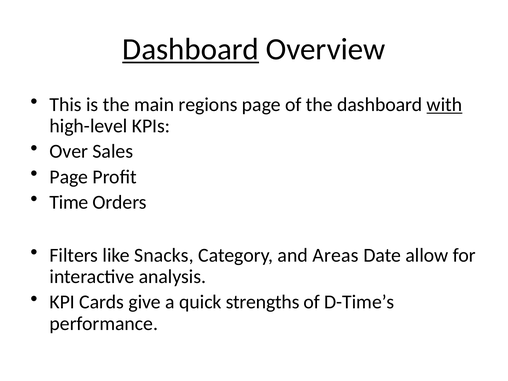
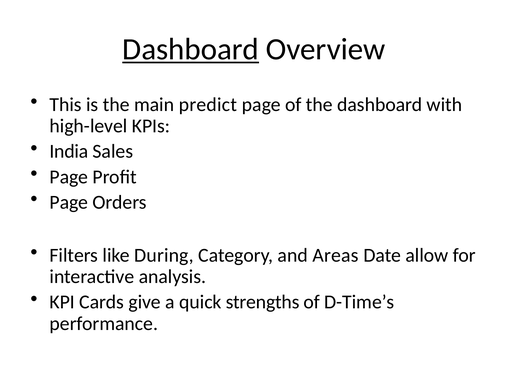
regions: regions -> predict
with underline: present -> none
Over: Over -> India
Time at (69, 202): Time -> Page
Snacks: Snacks -> During
